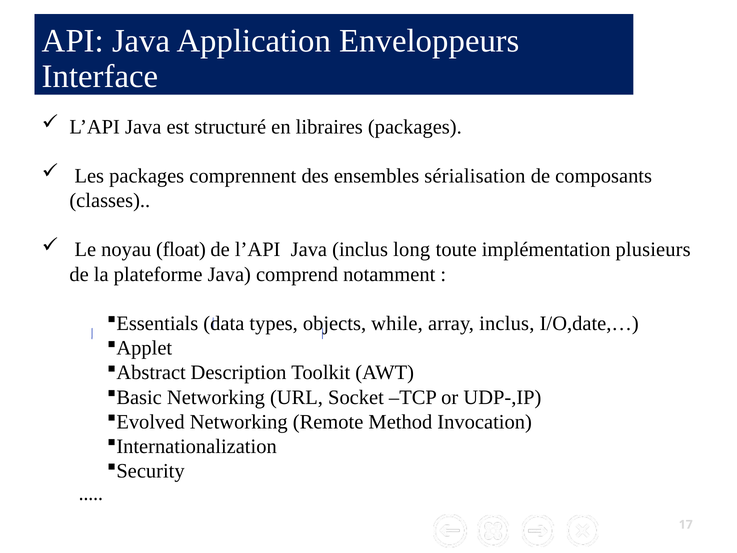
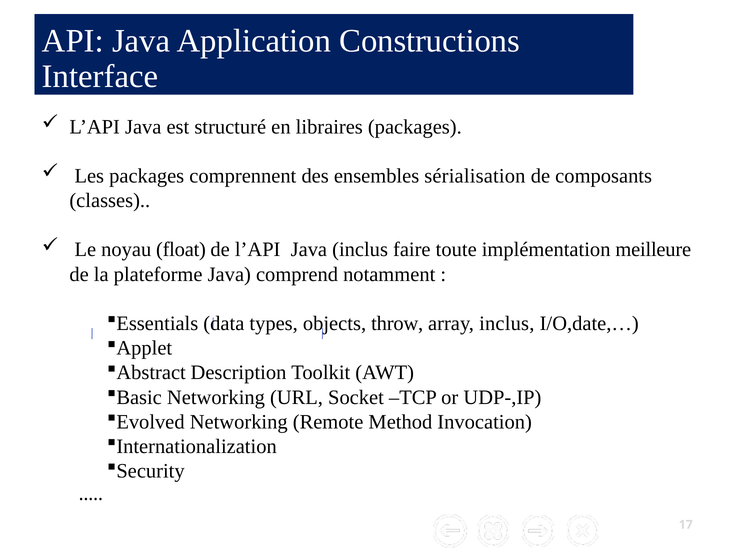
Enveloppeurs: Enveloppeurs -> Constructions
long: long -> faire
plusieurs: plusieurs -> meilleure
while: while -> throw
